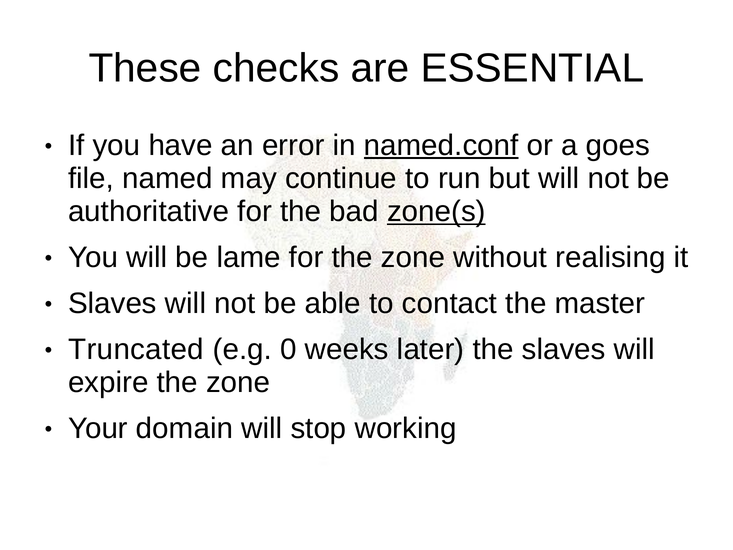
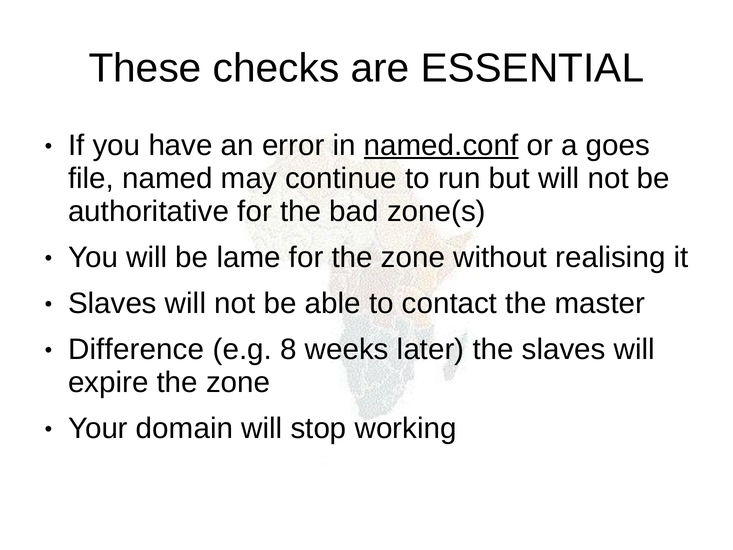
zone(s underline: present -> none
Truncated: Truncated -> Difference
0: 0 -> 8
